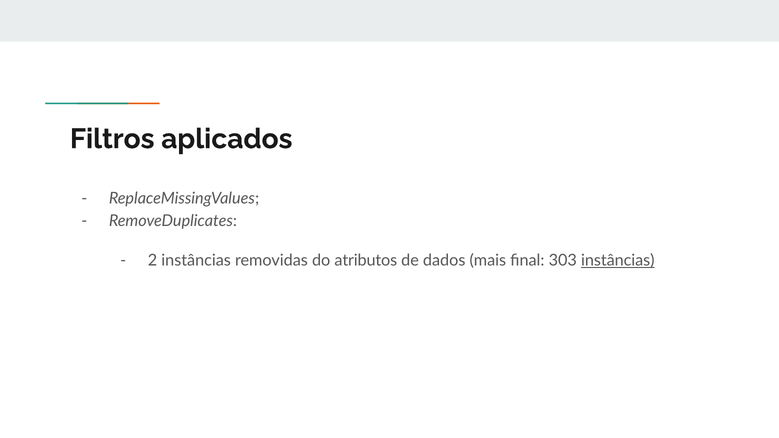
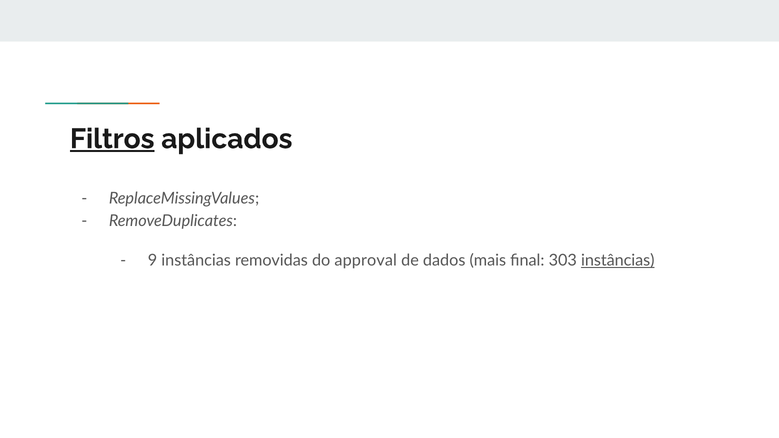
Filtros underline: none -> present
2: 2 -> 9
atributos: atributos -> approval
